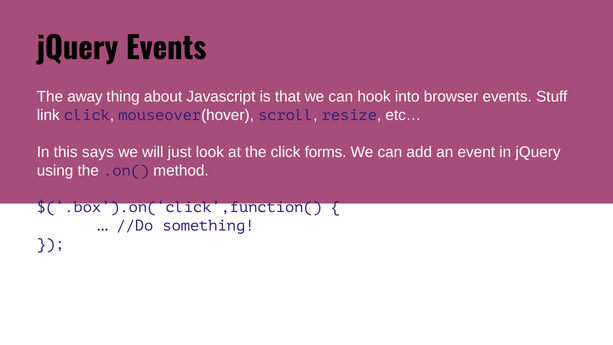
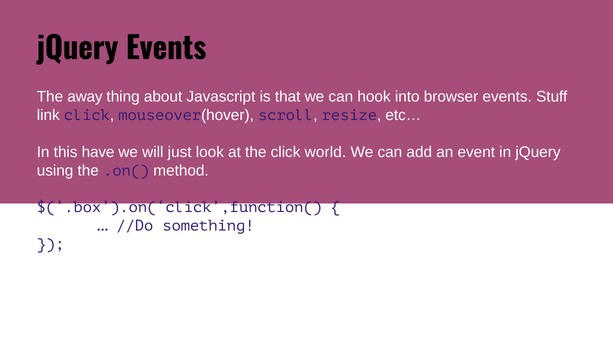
says: says -> have
forms: forms -> world
